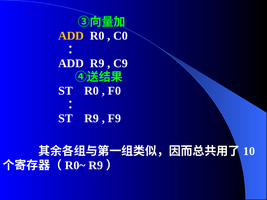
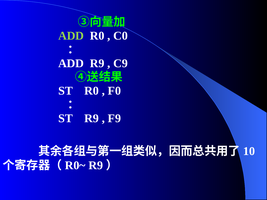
ADD at (71, 36) colour: yellow -> light green
